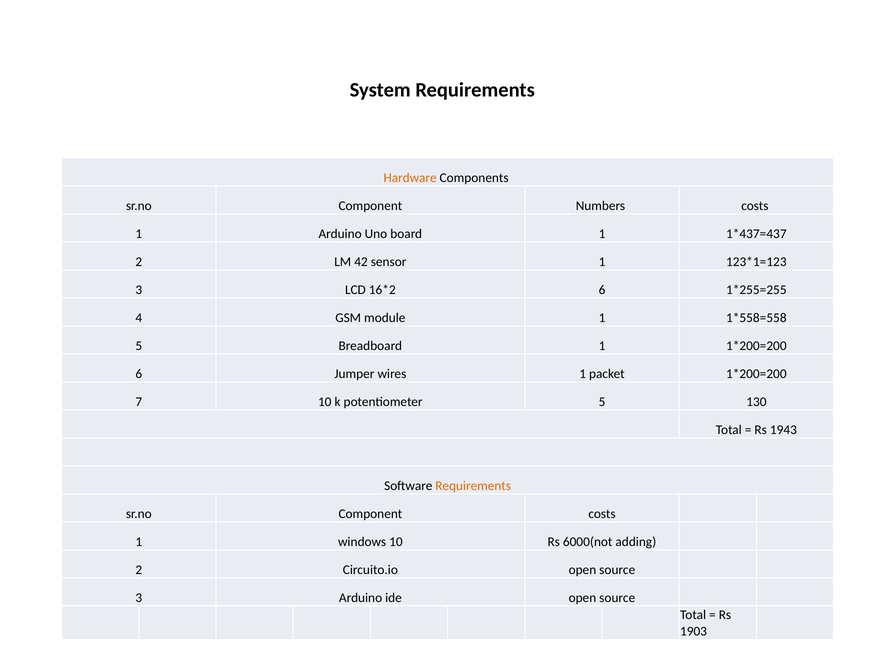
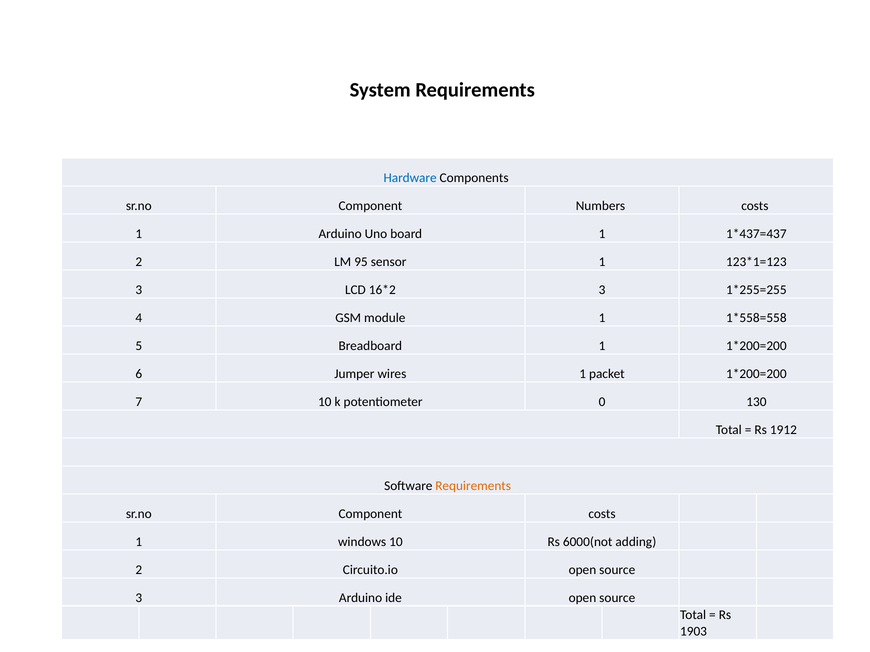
Hardware colour: orange -> blue
42: 42 -> 95
6 at (602, 290): 6 -> 3
potentiometer 5: 5 -> 0
1943: 1943 -> 1912
